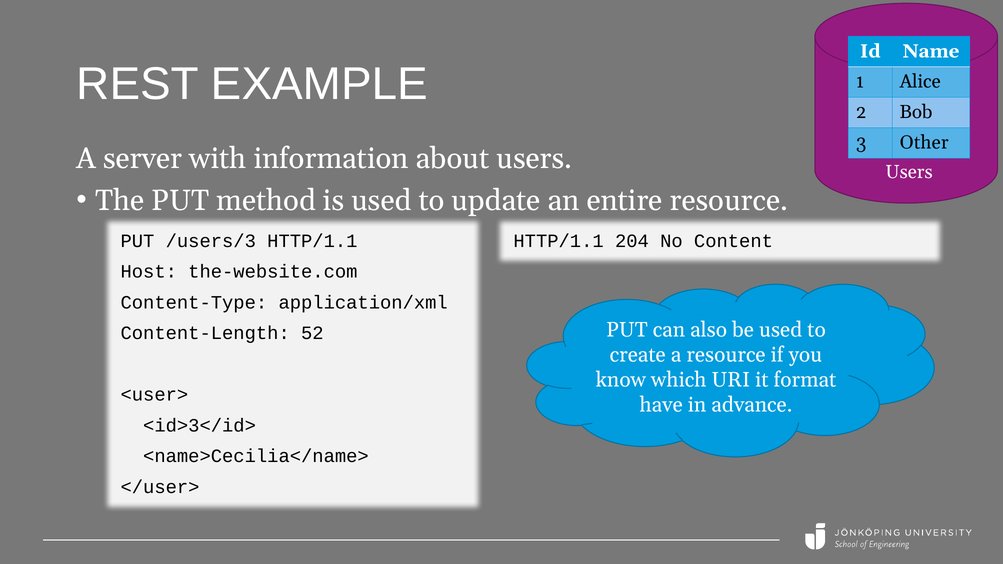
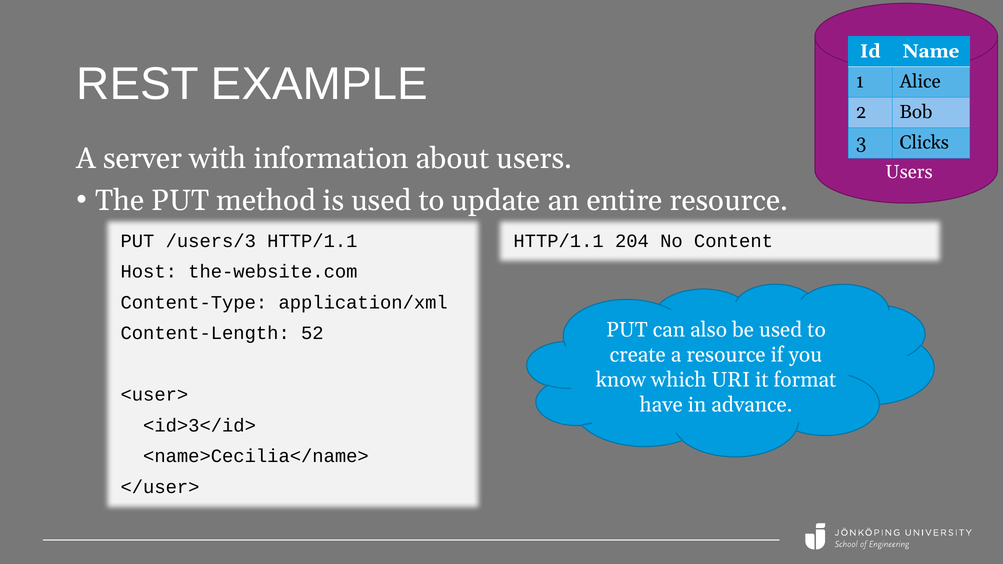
Other: Other -> Clicks
